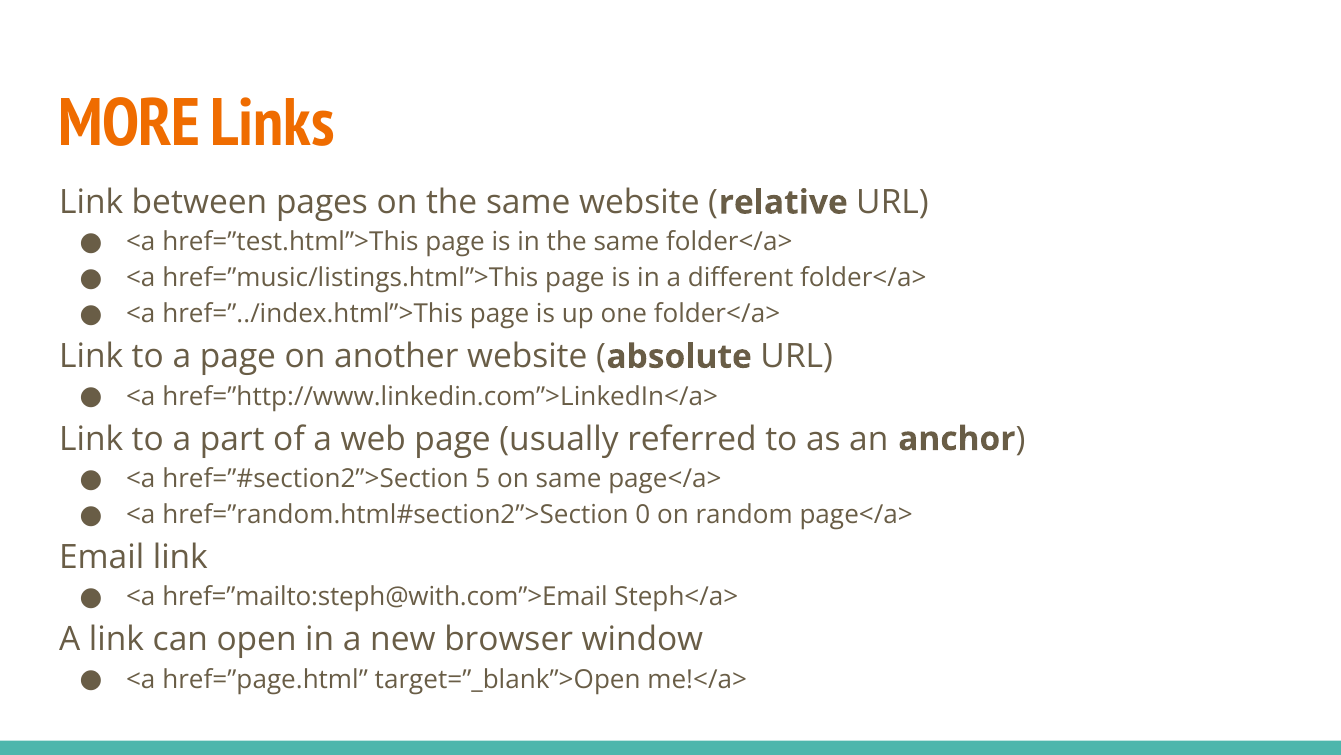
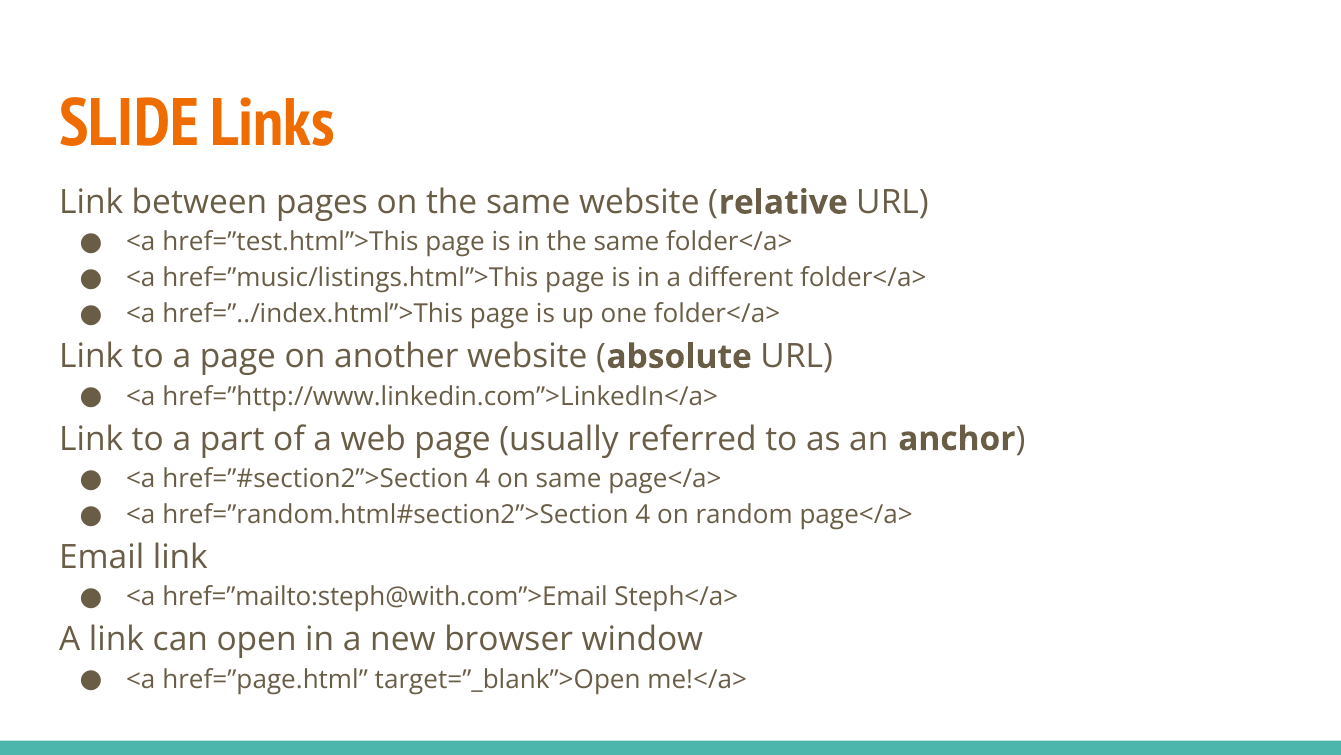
MORE: MORE -> SLIDE
5 at (483, 478): 5 -> 4
0 at (643, 514): 0 -> 4
